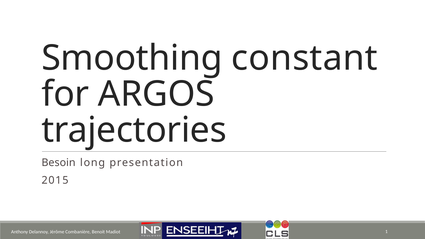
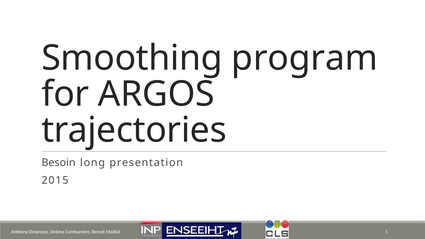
constant: constant -> program
